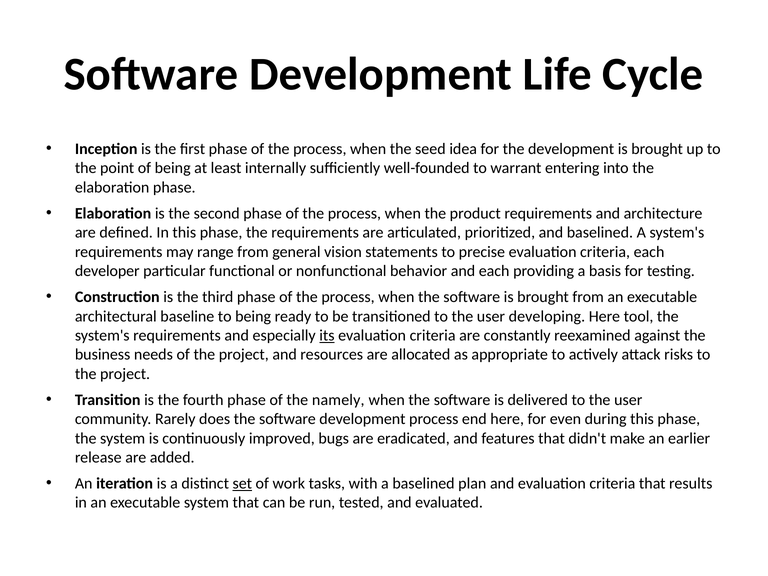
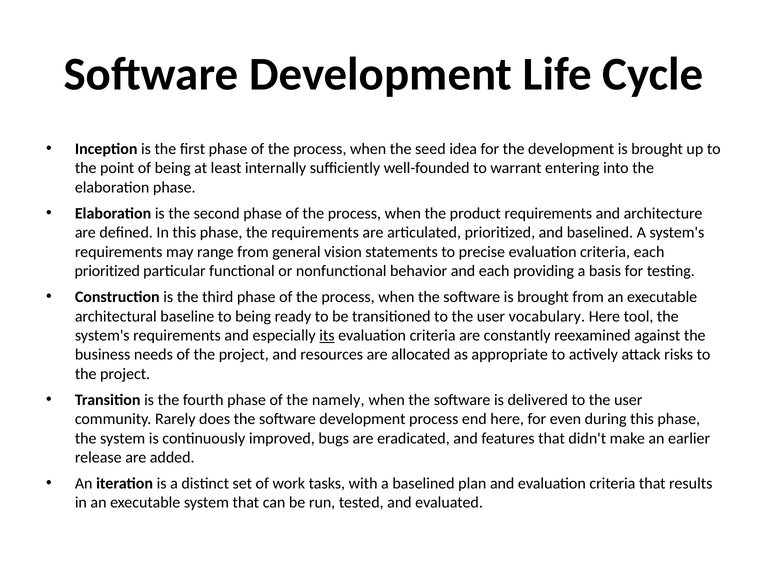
developer at (107, 271): developer -> prioritized
developing: developing -> vocabulary
set underline: present -> none
